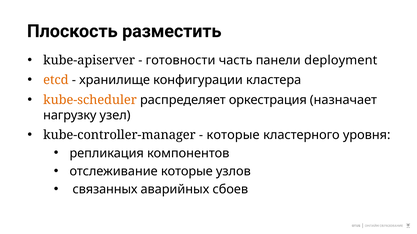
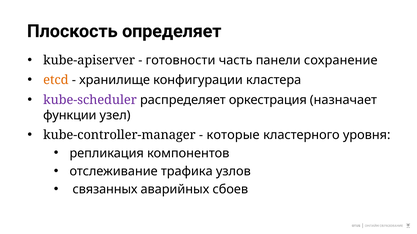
разместить: разместить -> определяет
deployment: deployment -> сохранение
kube-scheduler colour: orange -> purple
нагрузку: нагрузку -> функции
отслеживание которые: которые -> трафика
